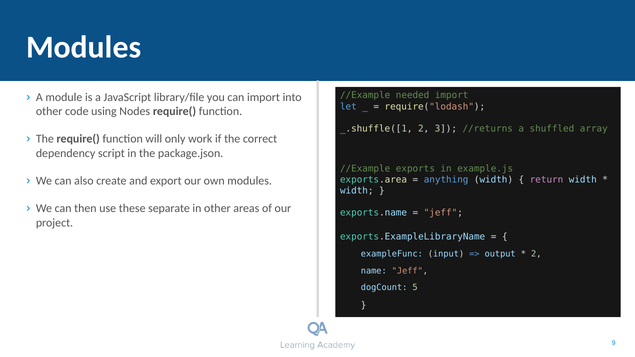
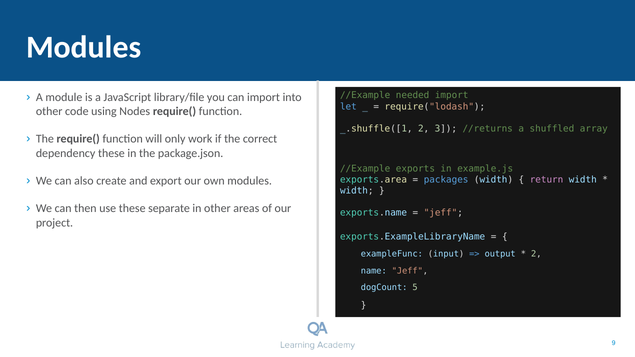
dependency script: script -> these
anything: anything -> packages
